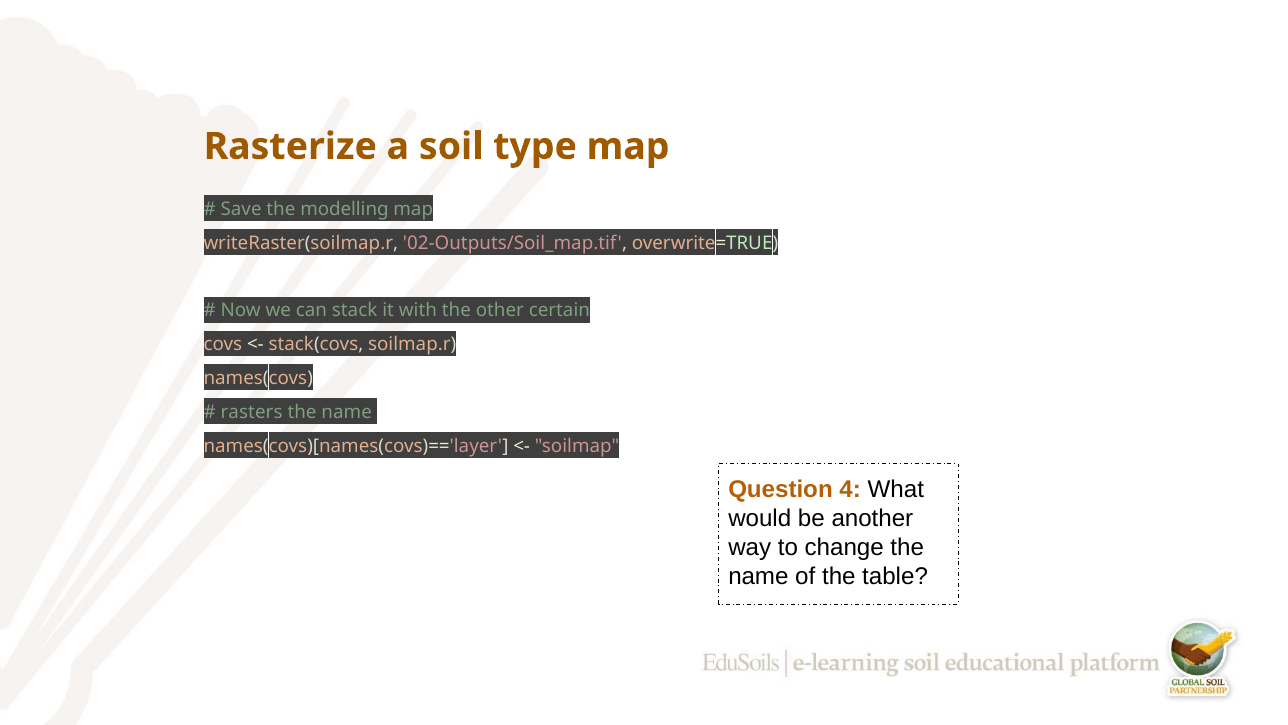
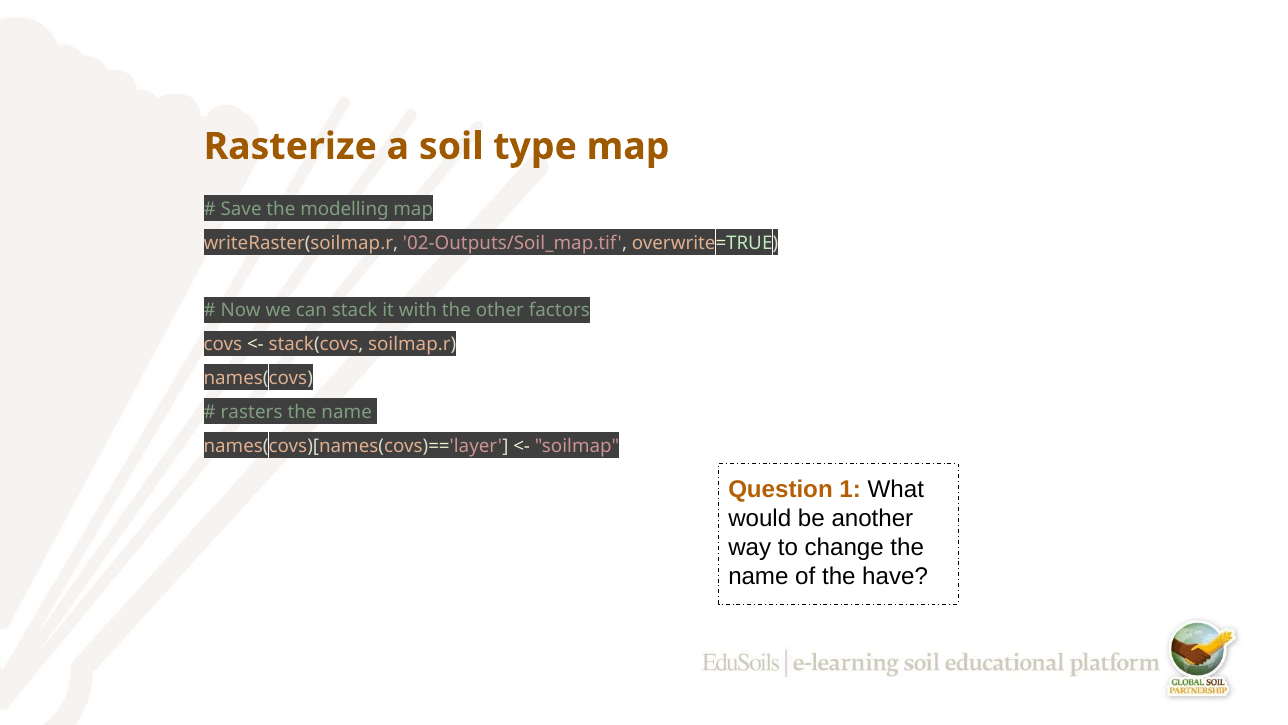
certain: certain -> factors
4: 4 -> 1
table: table -> have
